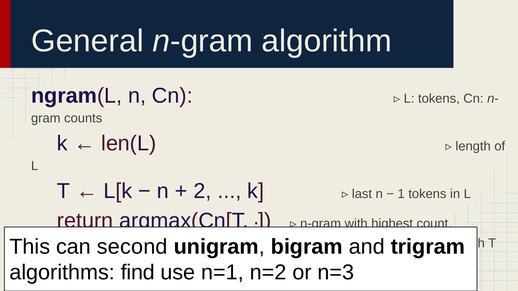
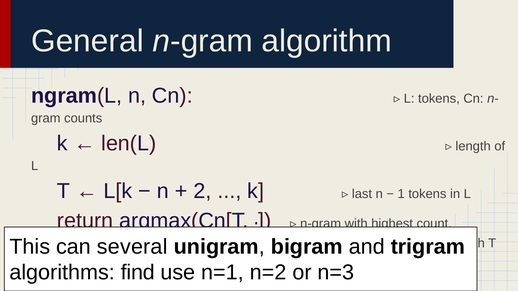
second: second -> several
